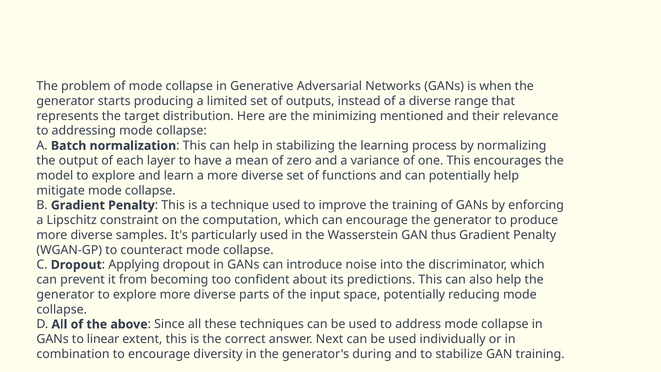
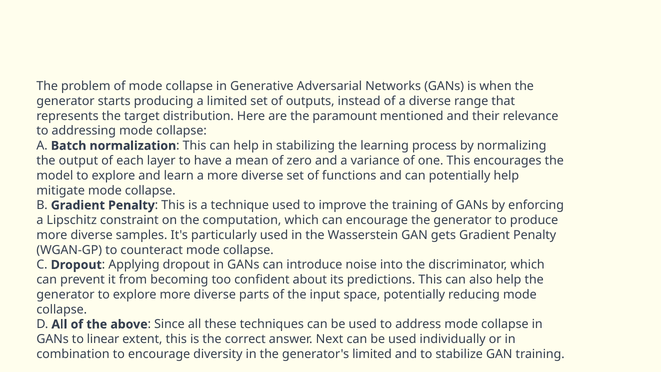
minimizing: minimizing -> paramount
thus: thus -> gets
generator's during: during -> limited
